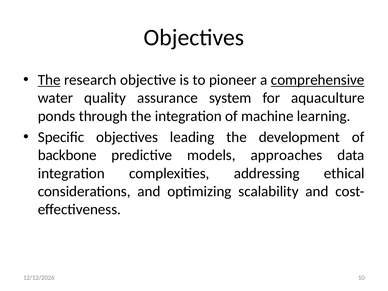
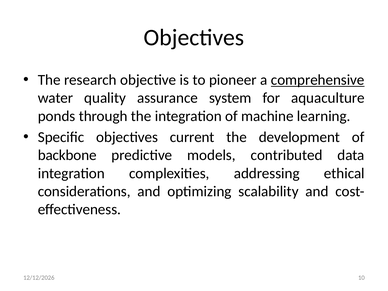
The at (49, 80) underline: present -> none
leading: leading -> current
approaches: approaches -> contributed
